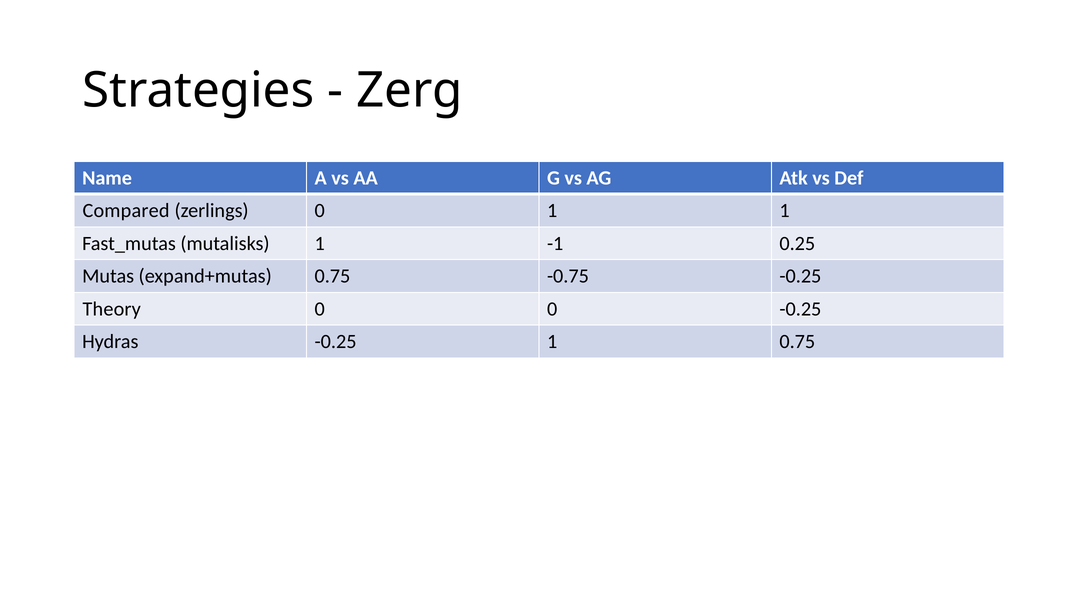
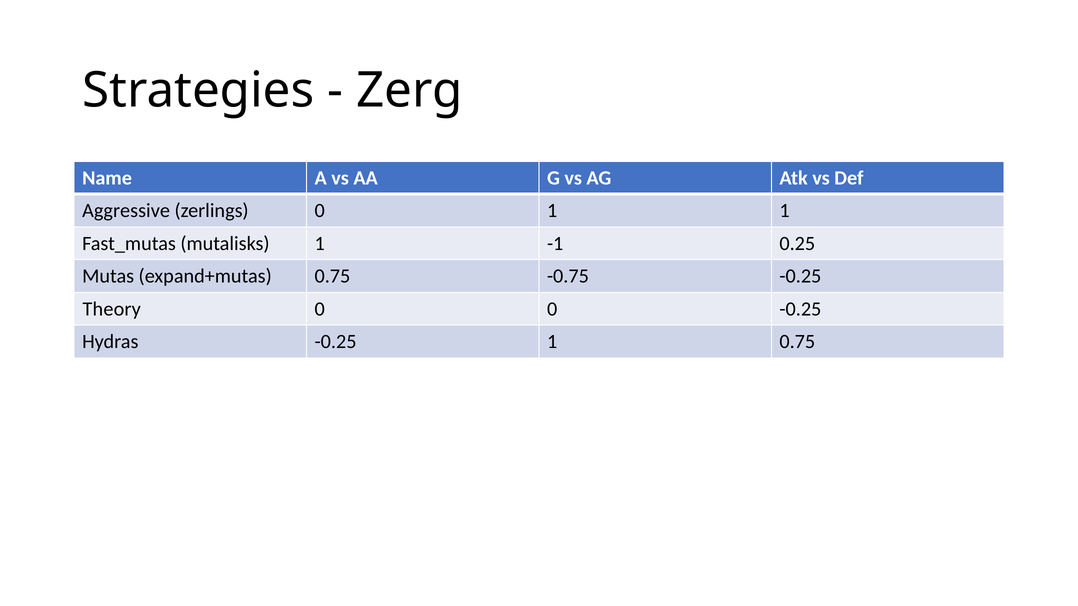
Compared: Compared -> Aggressive
